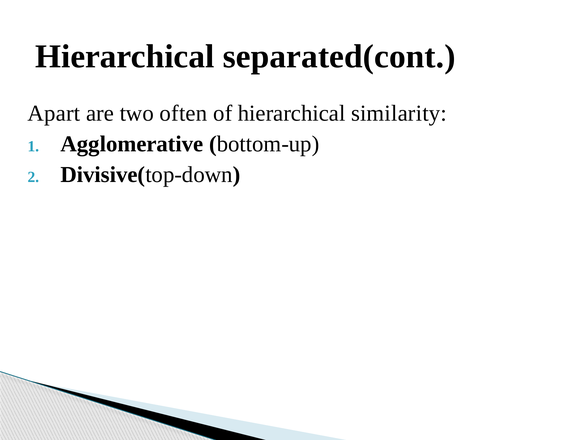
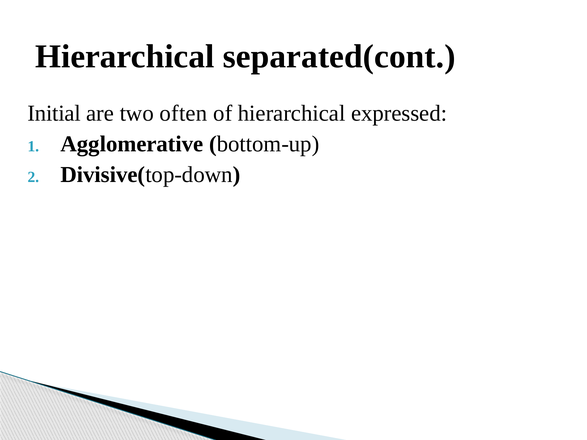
Apart: Apart -> Initial
similarity: similarity -> expressed
